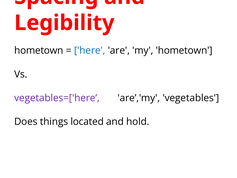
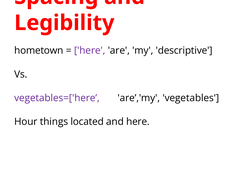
here at (90, 50) colour: blue -> purple
my hometown: hometown -> descriptive
Does: Does -> Hour
and hold: hold -> here
